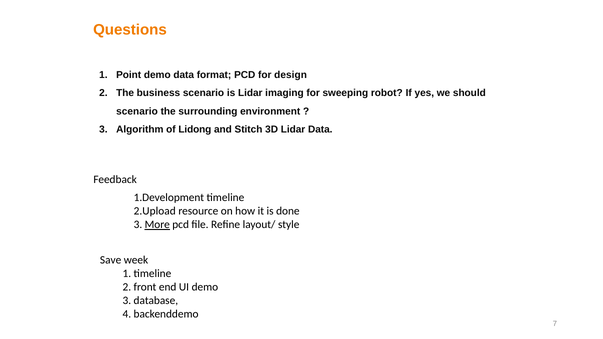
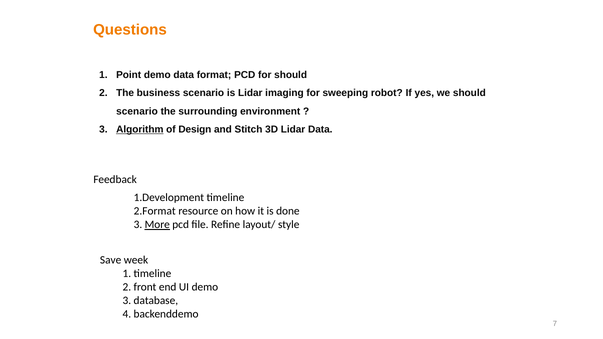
for design: design -> should
Algorithm underline: none -> present
Lidong: Lidong -> Design
2.Upload: 2.Upload -> 2.Format
